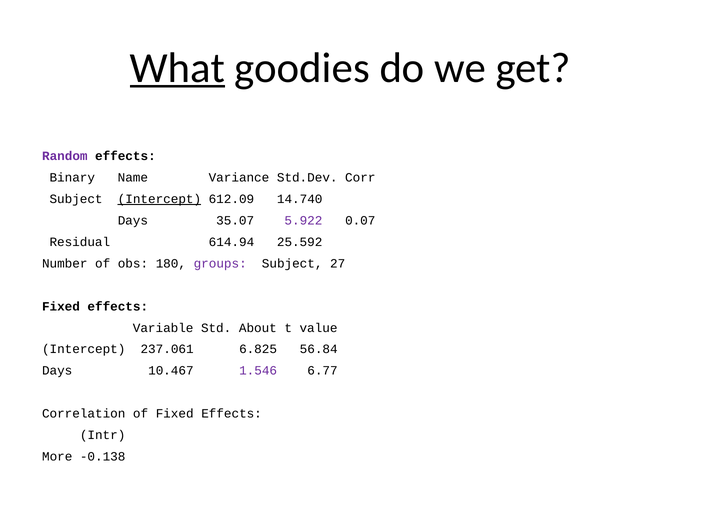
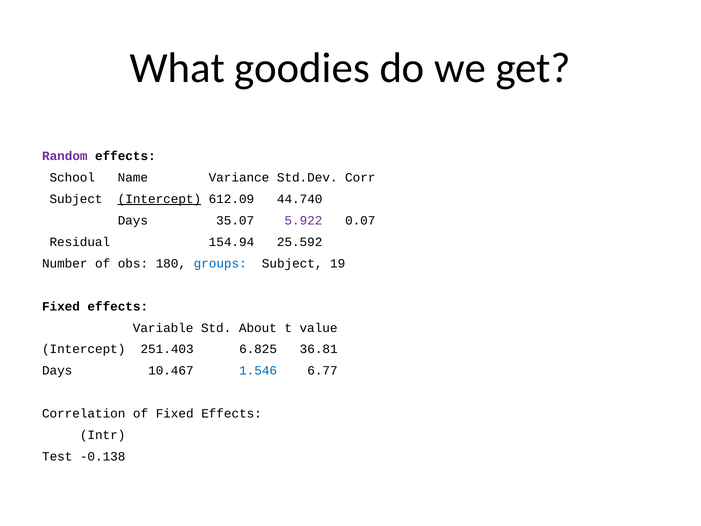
What underline: present -> none
Binary: Binary -> School
14.740: 14.740 -> 44.740
614.94: 614.94 -> 154.94
groups colour: purple -> blue
27: 27 -> 19
237.061: 237.061 -> 251.403
56.84: 56.84 -> 36.81
1.546 colour: purple -> blue
More: More -> Test
